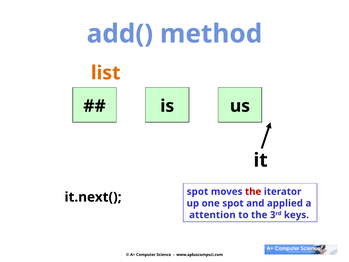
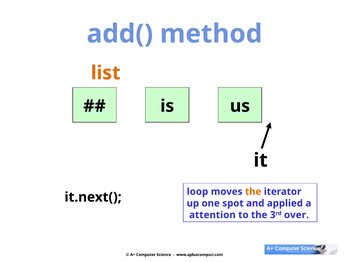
spot at (197, 191): spot -> loop
the at (253, 191) colour: red -> orange
keys: keys -> over
